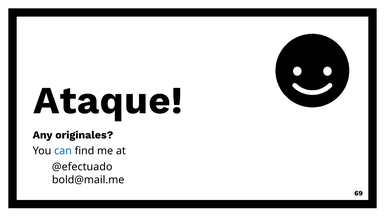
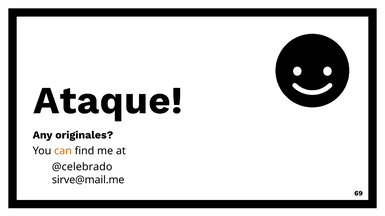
can colour: blue -> orange
@efectuado: @efectuado -> @celebrado
bold@mail.me: bold@mail.me -> sirve@mail.me
